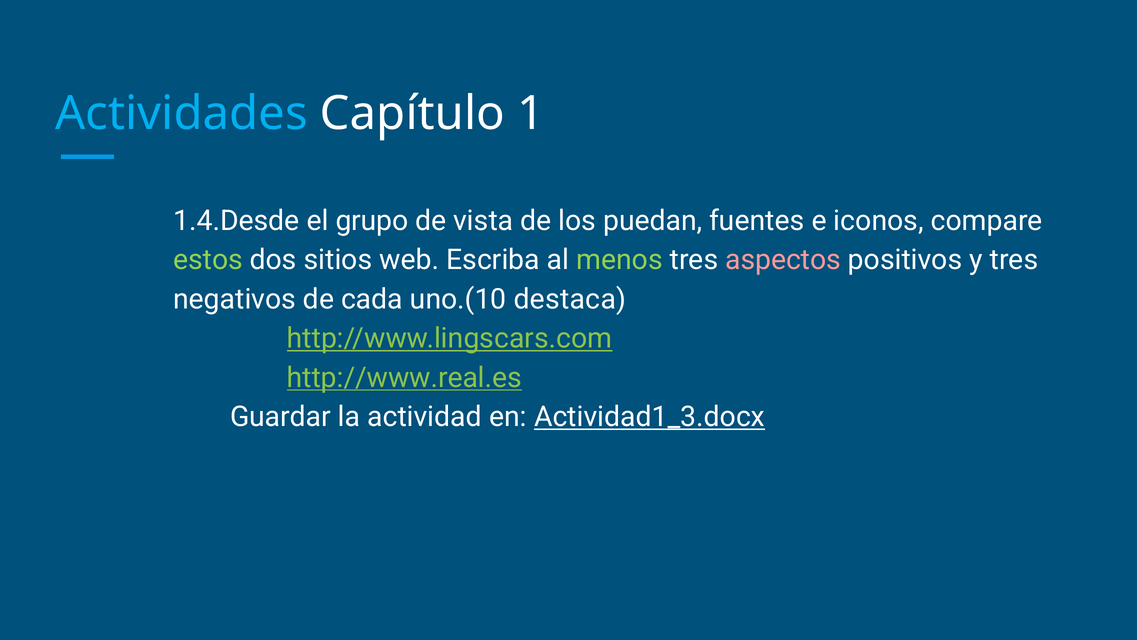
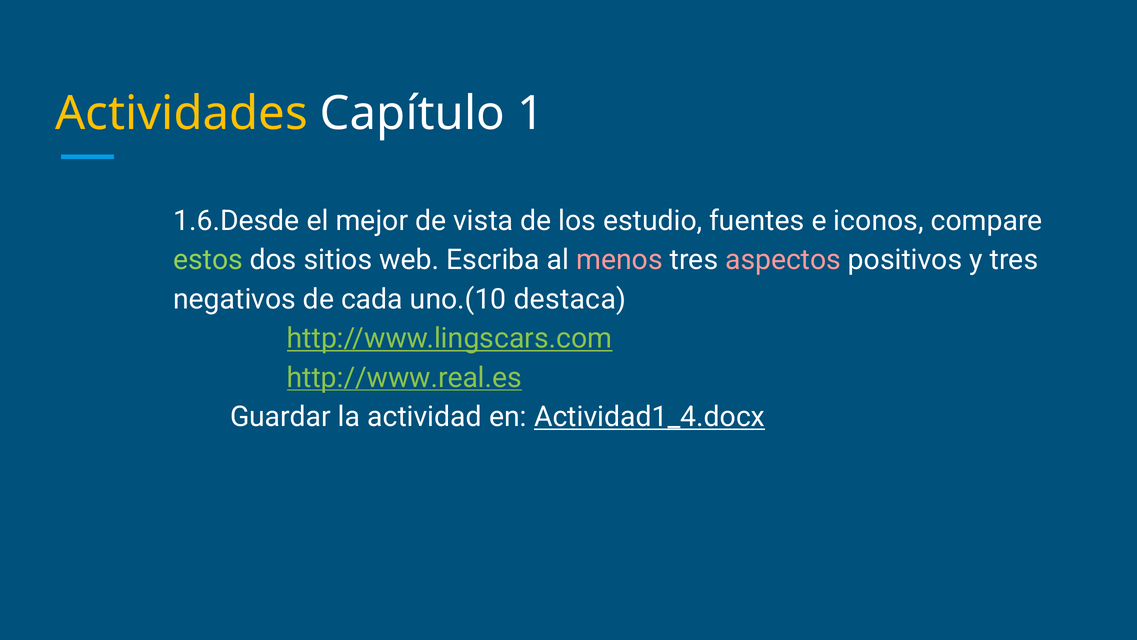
Actividades colour: light blue -> yellow
1.4.Desde: 1.4.Desde -> 1.6.Desde
grupo: grupo -> mejor
puedan: puedan -> estudio
menos colour: light green -> pink
Actividad1_3.docx: Actividad1_3.docx -> Actividad1_4.docx
